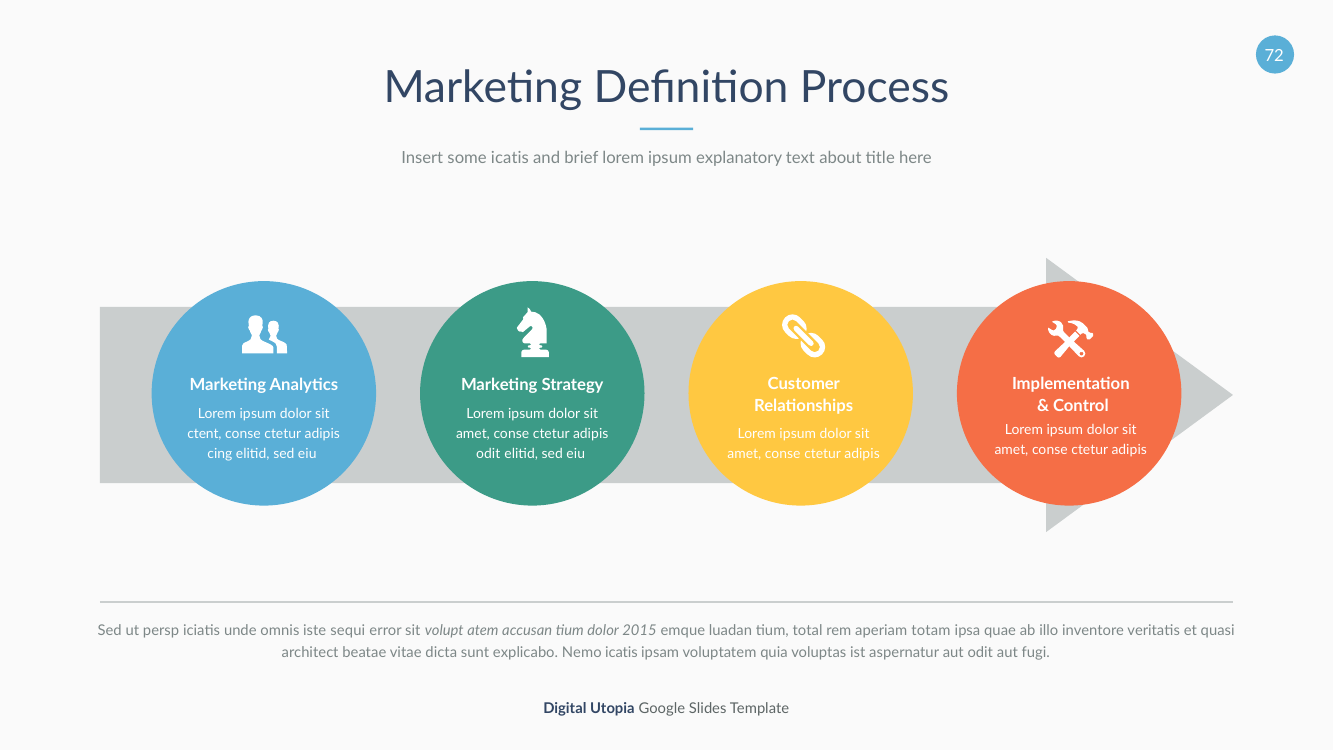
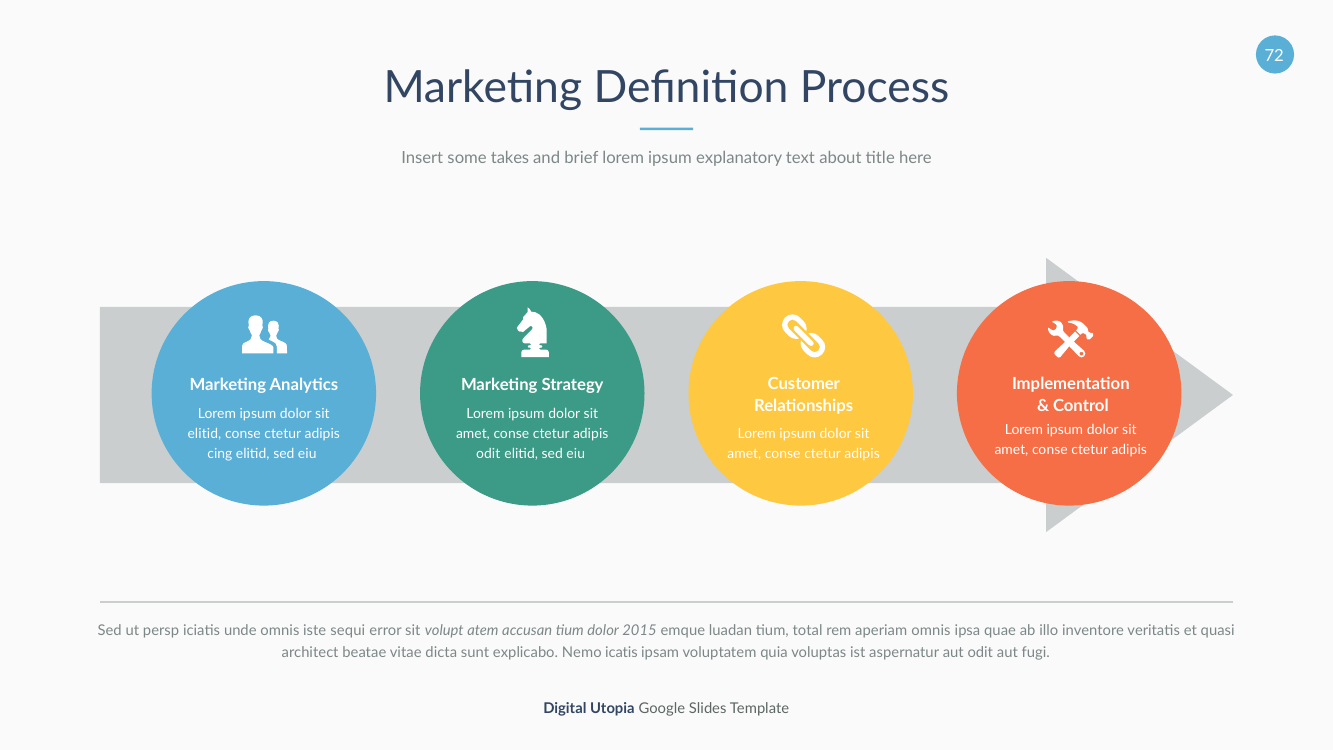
some icatis: icatis -> takes
ctent at (205, 434): ctent -> elitid
aperiam totam: totam -> omnis
